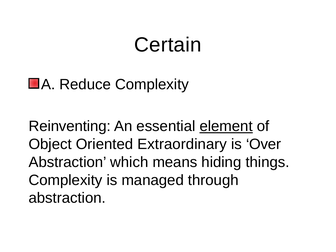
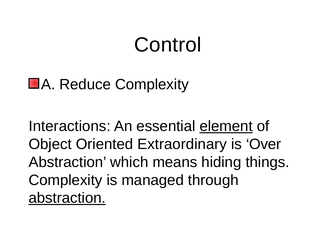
Certain: Certain -> Control
Reinventing: Reinventing -> Interactions
abstraction at (67, 198) underline: none -> present
